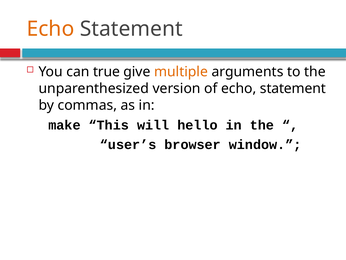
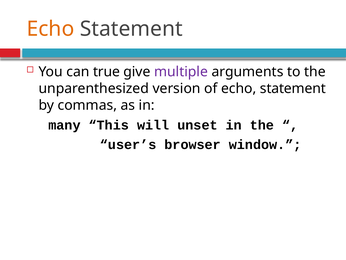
multiple colour: orange -> purple
make: make -> many
hello: hello -> unset
